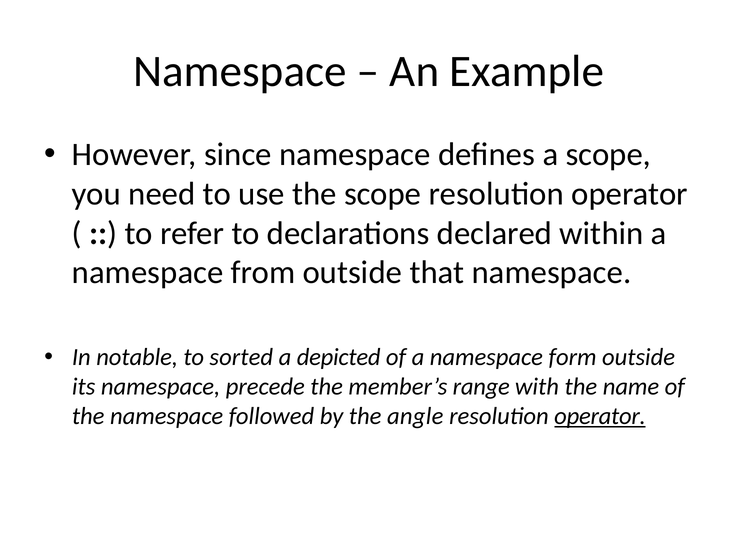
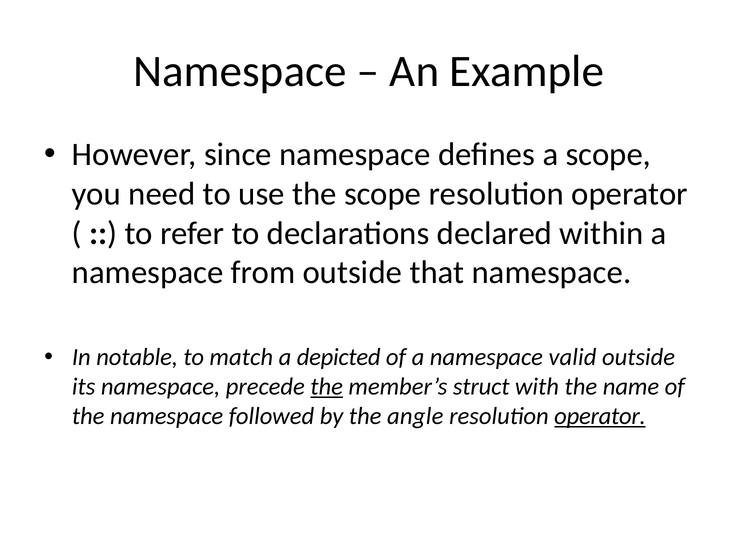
sorted: sorted -> match
form: form -> valid
the at (327, 387) underline: none -> present
range: range -> struct
